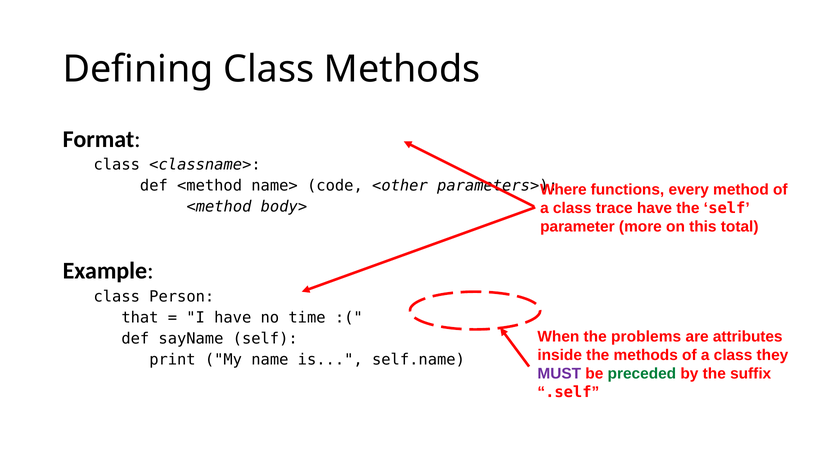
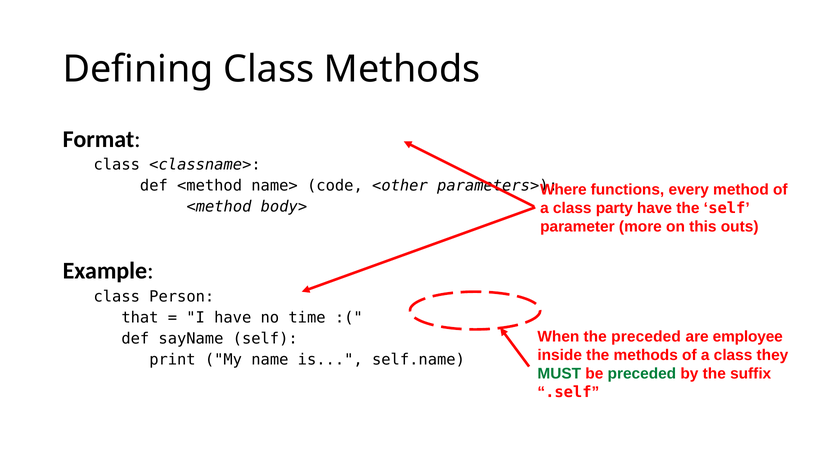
trace: trace -> party
total: total -> outs
the problems: problems -> preceded
attributes: attributes -> employee
MUST colour: purple -> green
